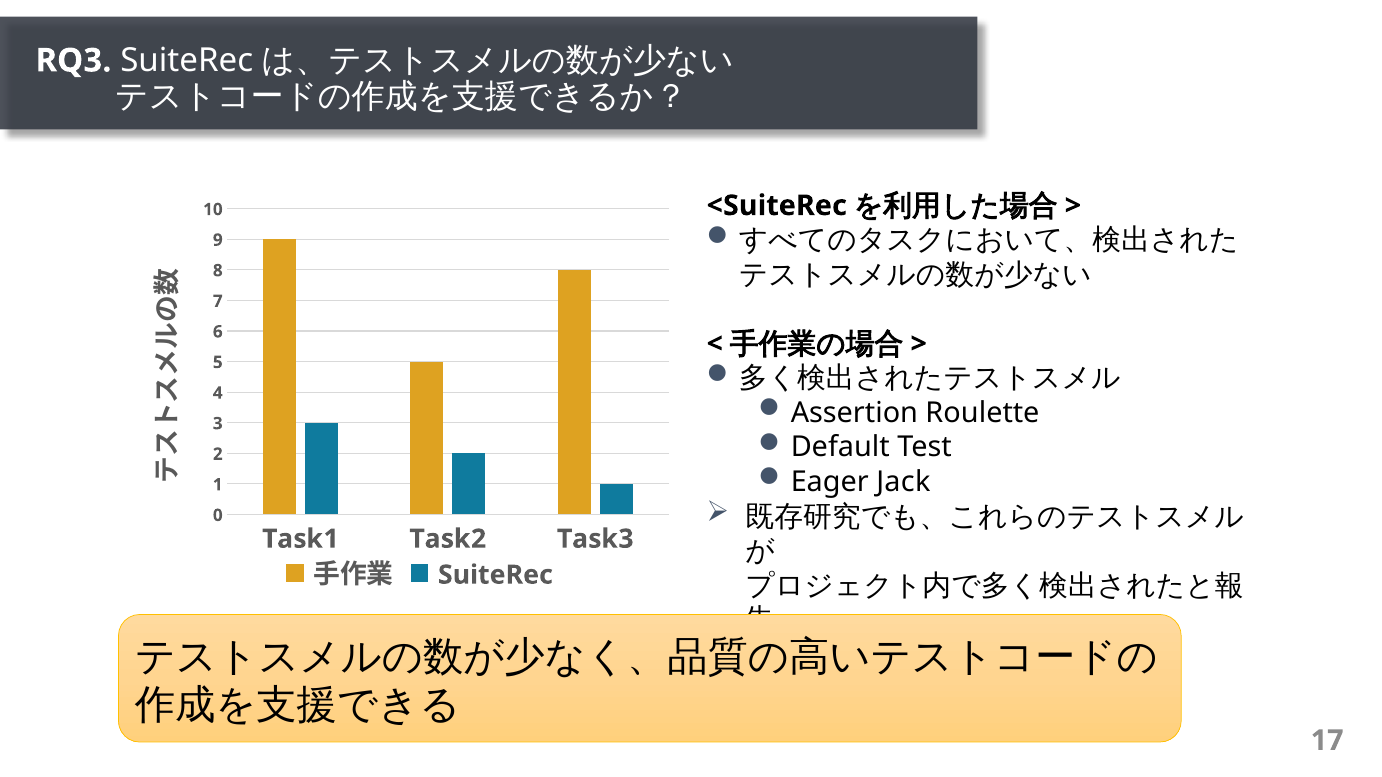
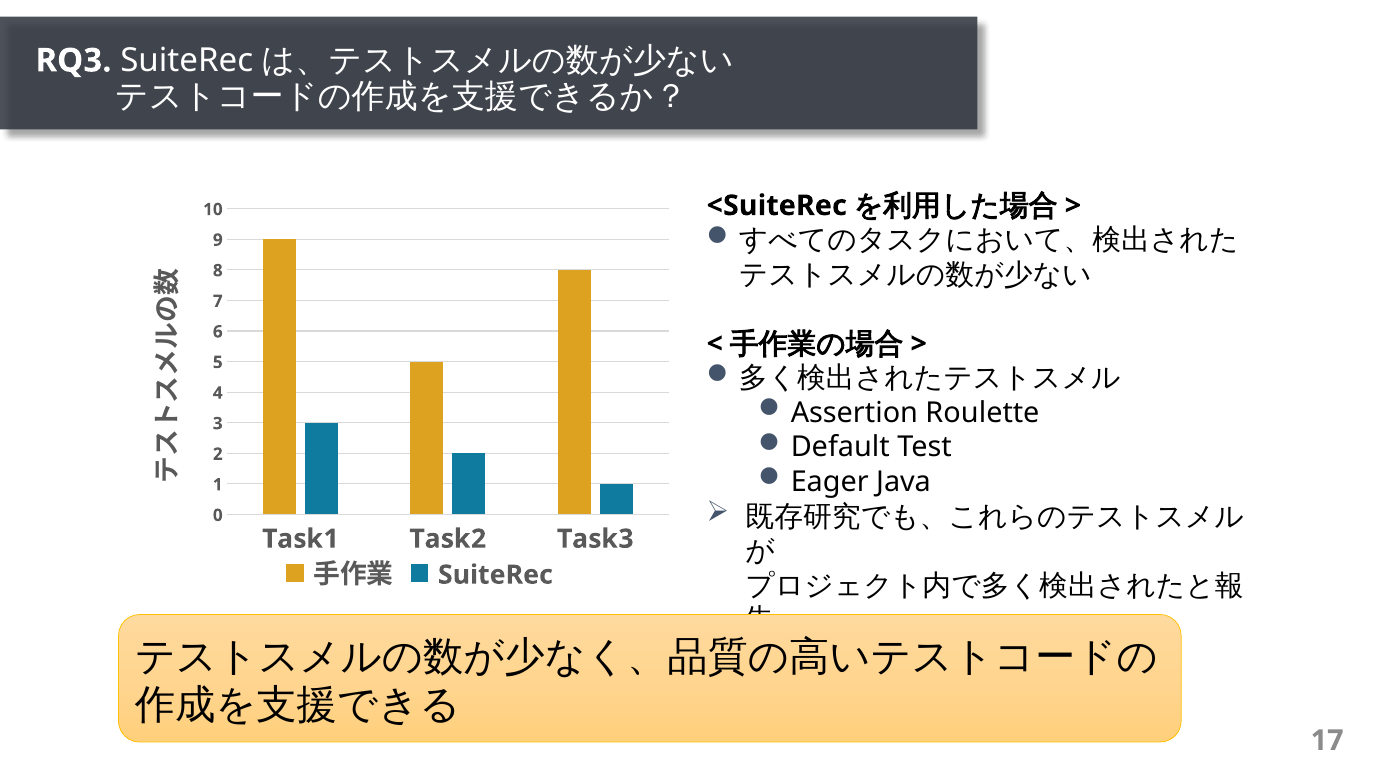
Jack: Jack -> Java
